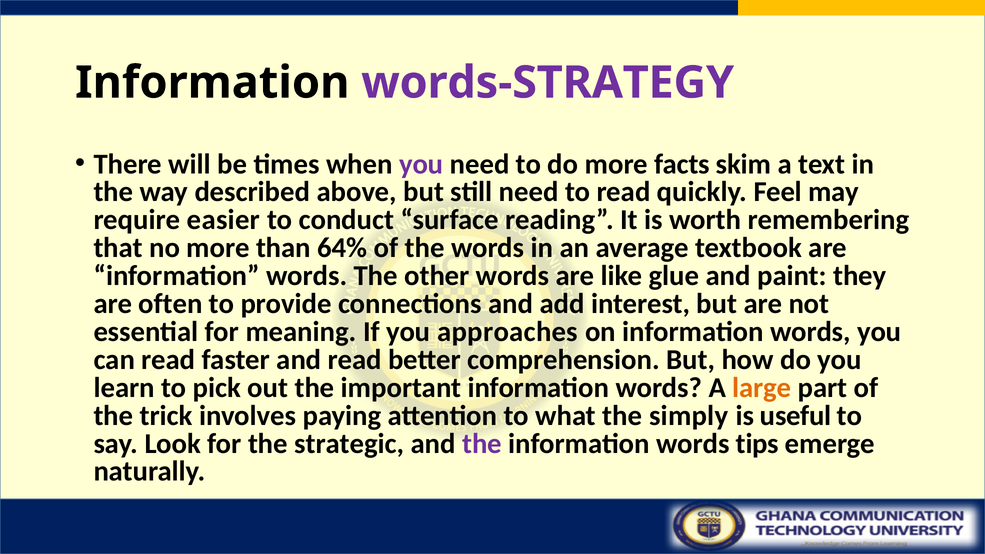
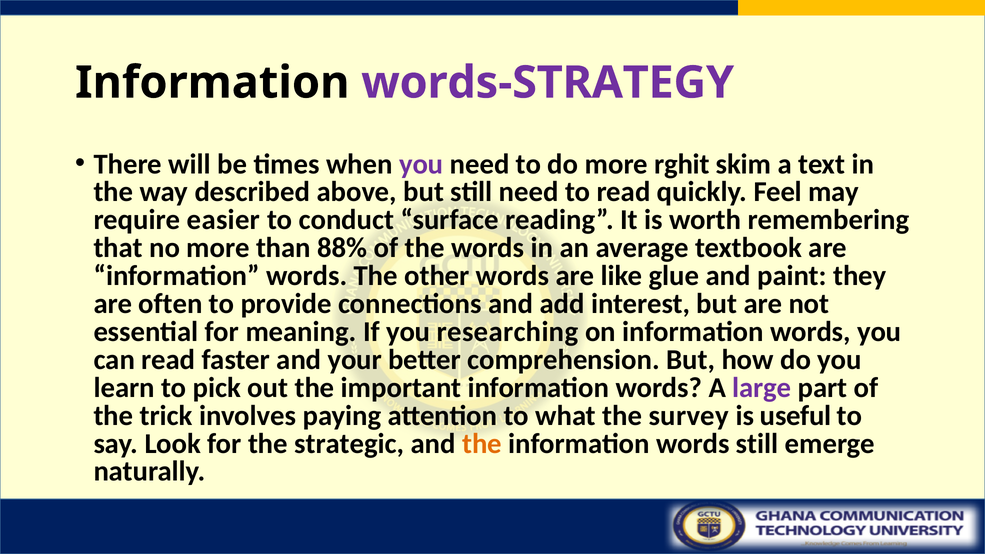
facts: facts -> rghit
64%: 64% -> 88%
approaches: approaches -> researching
and read: read -> your
large colour: orange -> purple
simply: simply -> survey
the at (482, 444) colour: purple -> orange
words tips: tips -> still
